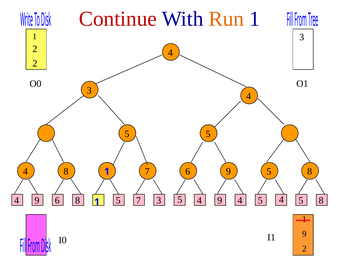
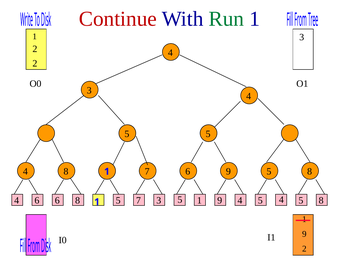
Run colour: orange -> green
9 at (37, 201): 9 -> 6
7 3 4: 4 -> 1
